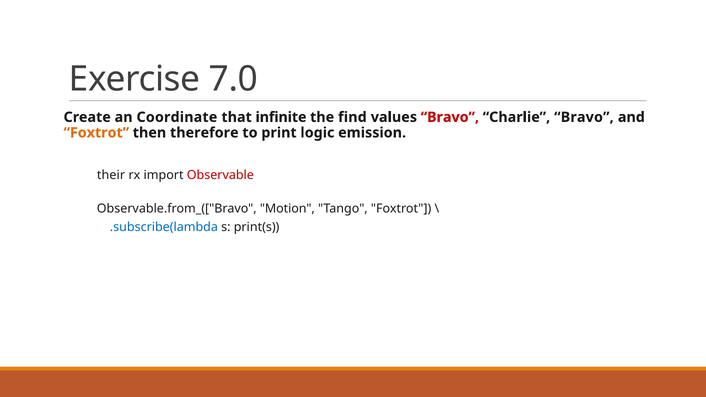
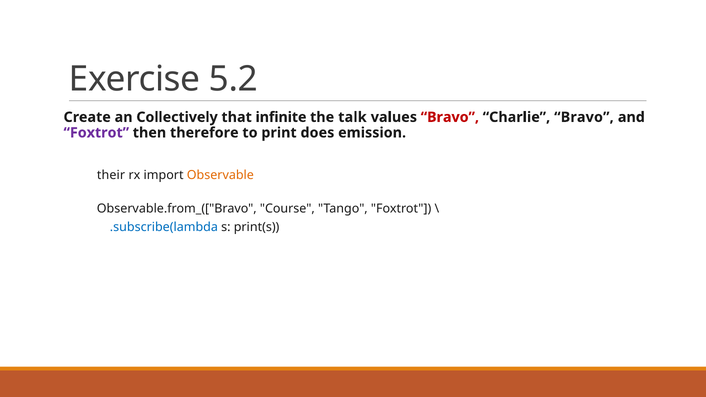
7.0: 7.0 -> 5.2
Coordinate: Coordinate -> Collectively
find: find -> talk
Foxtrot at (96, 133) colour: orange -> purple
logic: logic -> does
Observable colour: red -> orange
Motion: Motion -> Course
